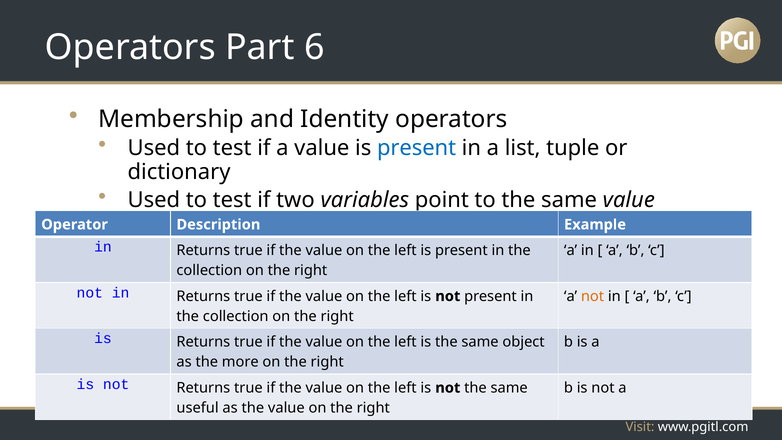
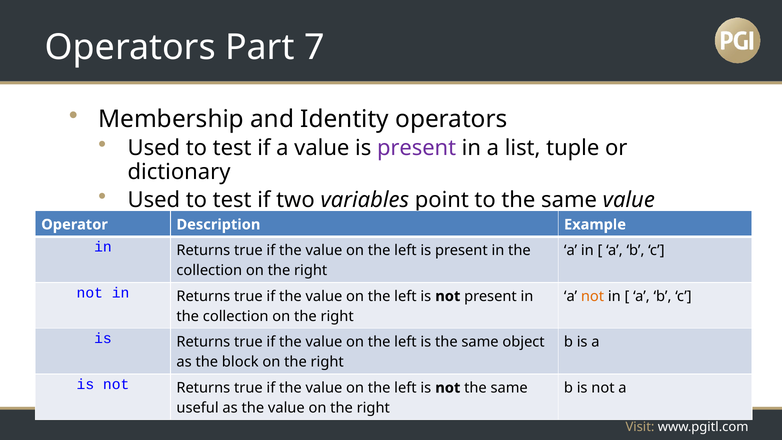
6: 6 -> 7
present at (417, 148) colour: blue -> purple
more: more -> block
